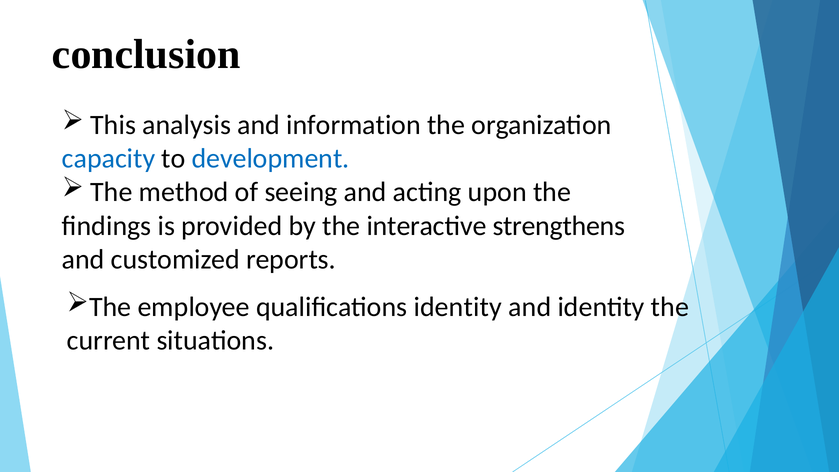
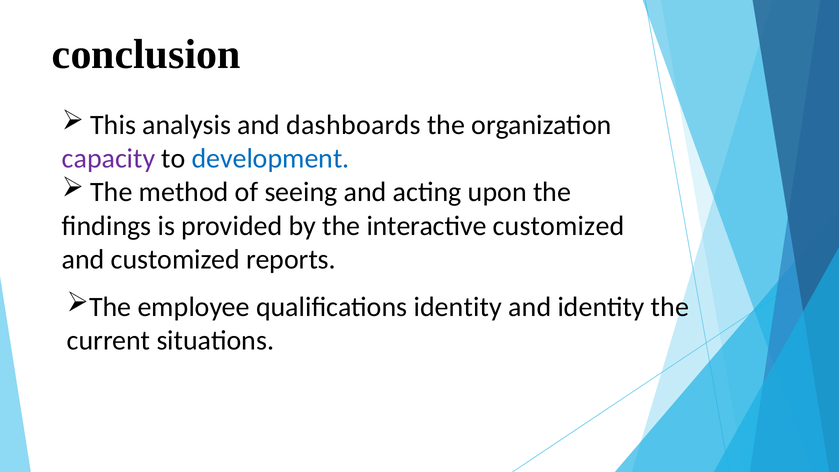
information: information -> dashboards
capacity colour: blue -> purple
interactive strengthens: strengthens -> customized
